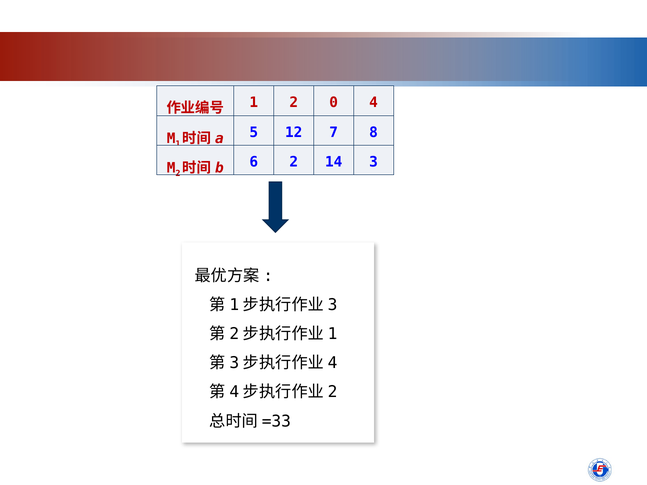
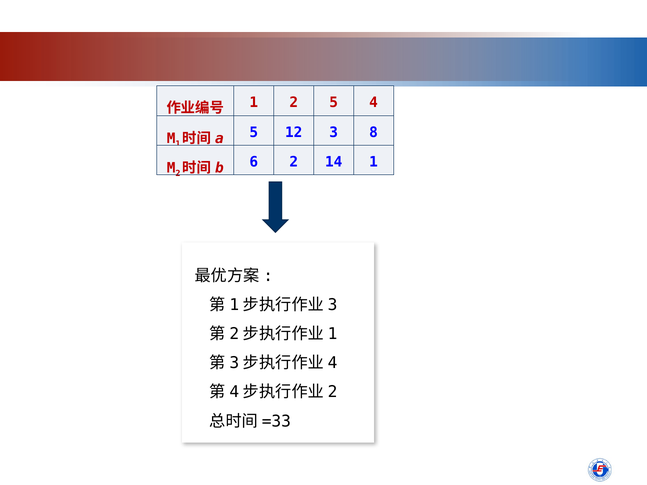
2 0: 0 -> 5
7: 7 -> 3
14 3: 3 -> 1
